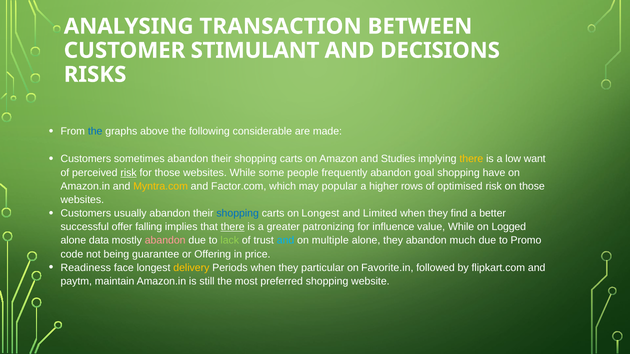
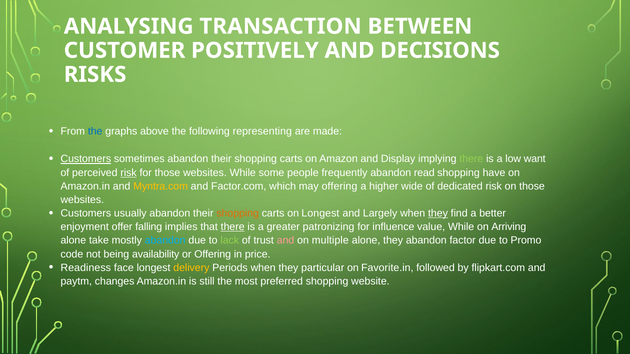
STIMULANT: STIMULANT -> POSITIVELY
considerable: considerable -> representing
Customers at (86, 159) underline: none -> present
Studies: Studies -> Display
there at (471, 159) colour: yellow -> light green
goal: goal -> read
may popular: popular -> offering
rows: rows -> wide
optimised: optimised -> dedicated
shopping at (238, 214) colour: blue -> orange
Limited: Limited -> Largely
they at (438, 214) underline: none -> present
successful: successful -> enjoyment
Logged: Logged -> Arriving
data: data -> take
abandon at (165, 241) colour: pink -> light blue
and at (286, 241) colour: light blue -> pink
much: much -> factor
guarantee: guarantee -> availability
maintain: maintain -> changes
